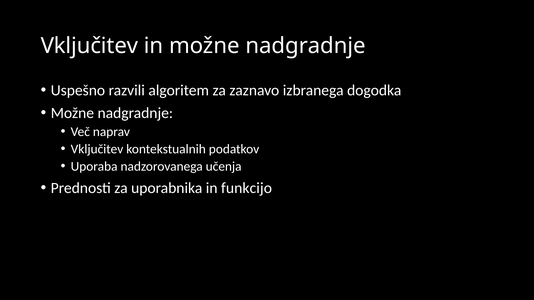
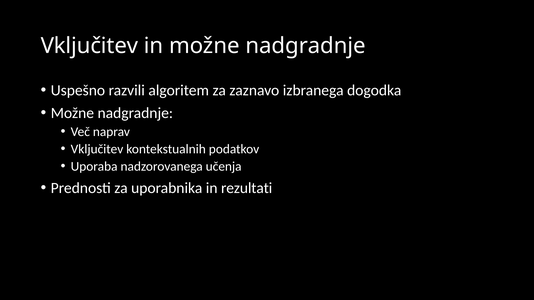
funkcijo: funkcijo -> rezultati
